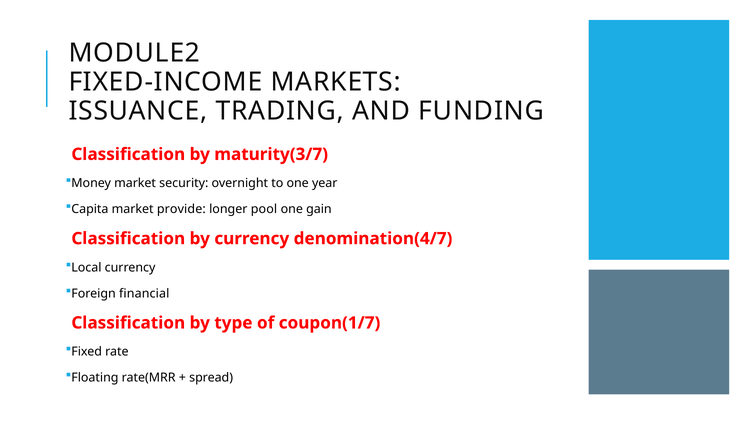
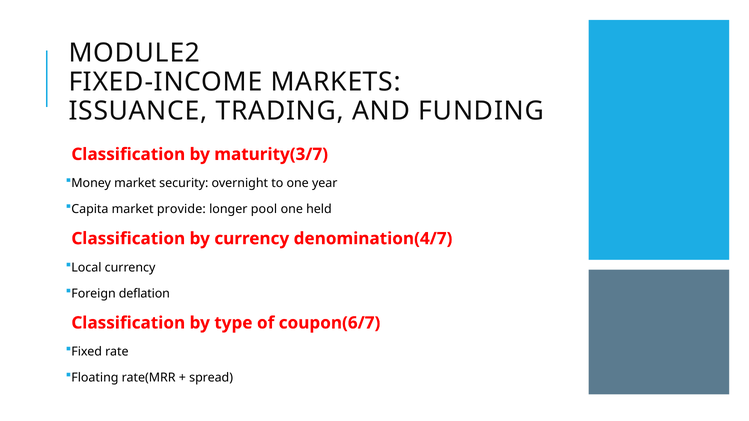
gain: gain -> held
financial: financial -> deflation
coupon(1/7: coupon(1/7 -> coupon(6/7
